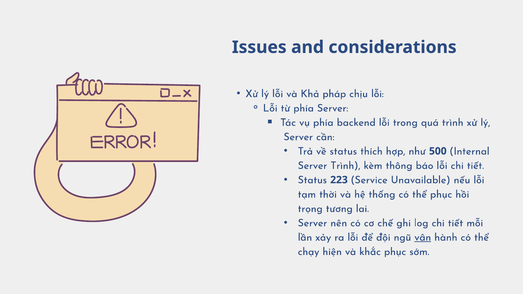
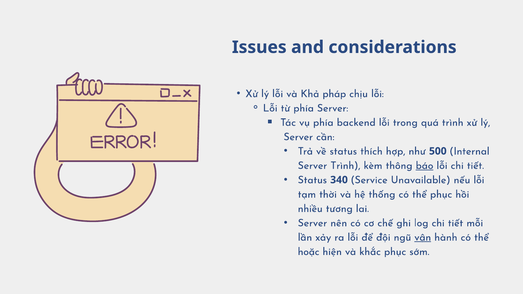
báo underline: none -> present
223: 223 -> 340
trọng: trọng -> nhiều
chạy: chạy -> hoặc
